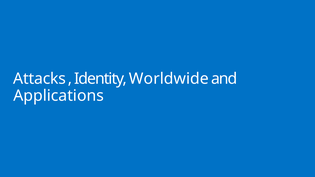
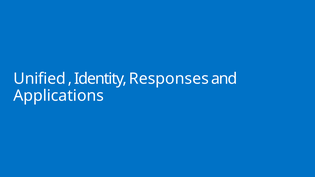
Attacks: Attacks -> Unified
Worldwide: Worldwide -> Responses
